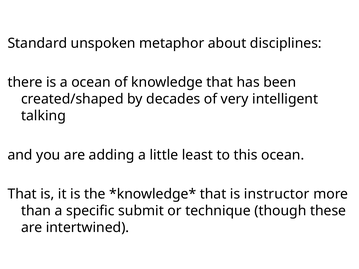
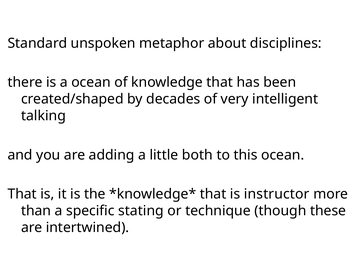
least: least -> both
submit: submit -> stating
